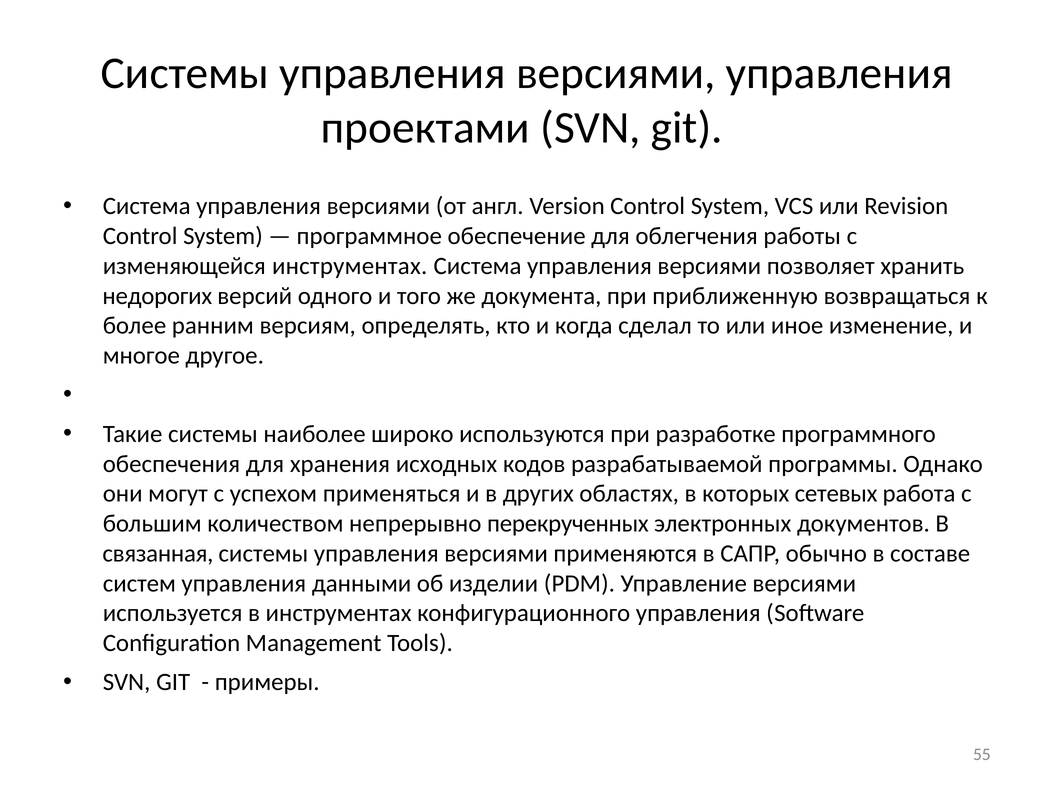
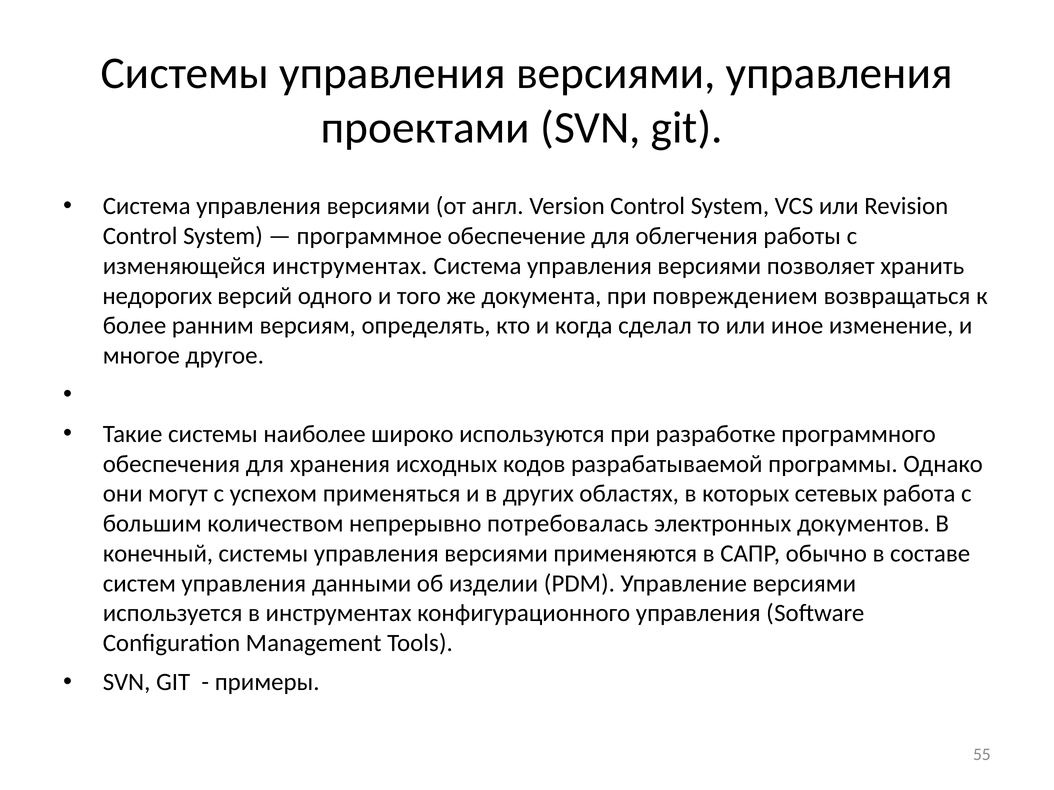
приближенную: приближенную -> повреждением
перекрученных: перекрученных -> потребовалась
связанная: связанная -> конечный
